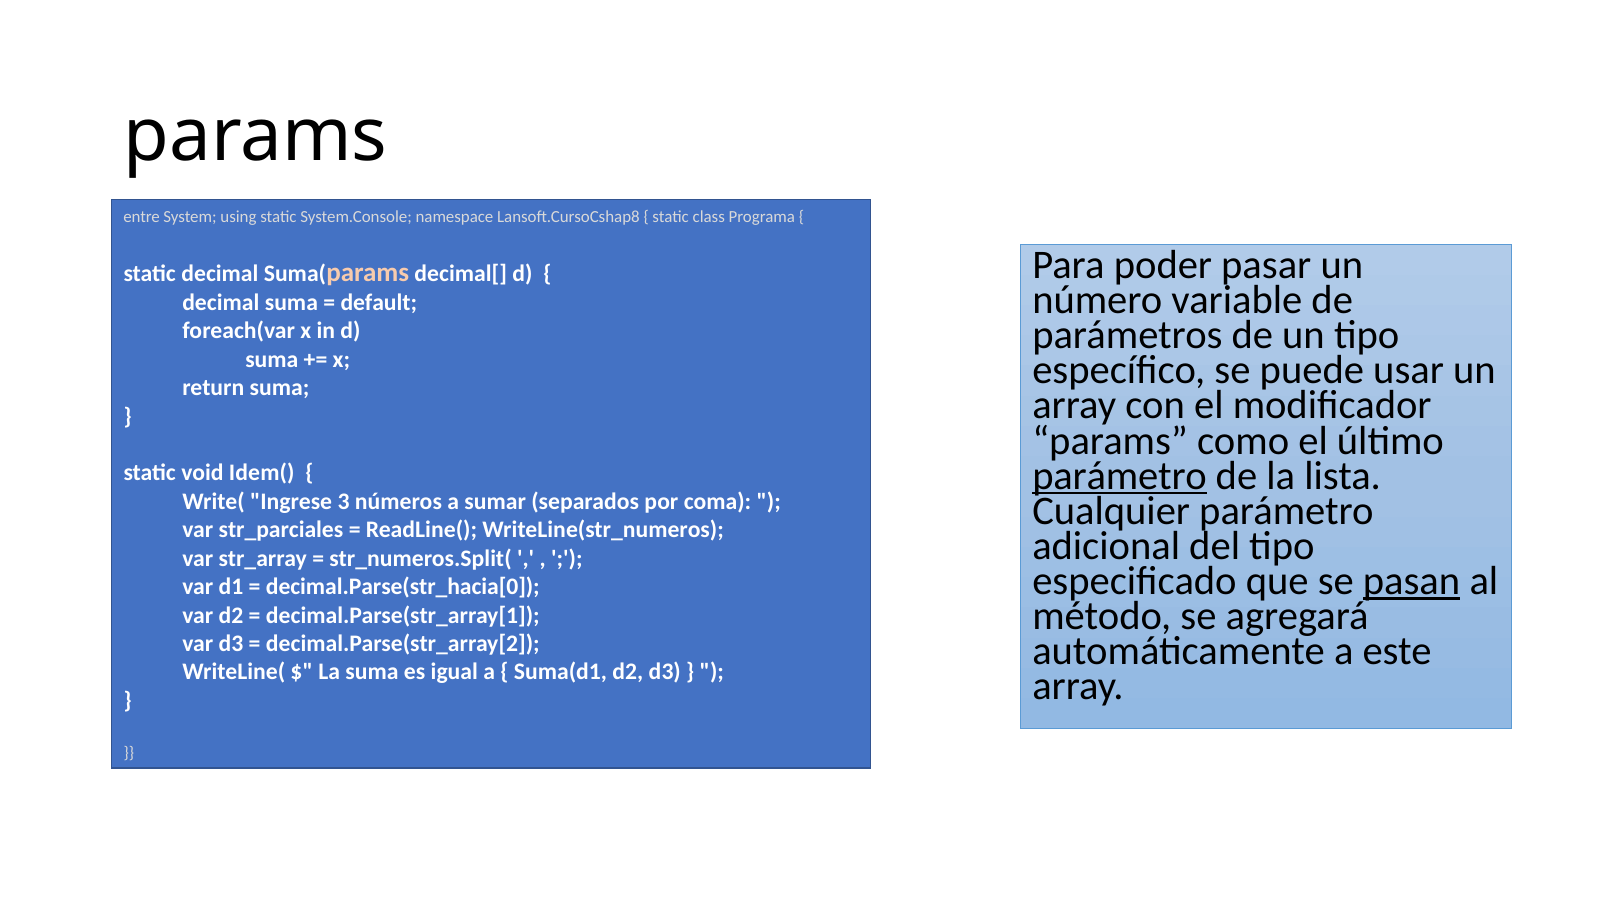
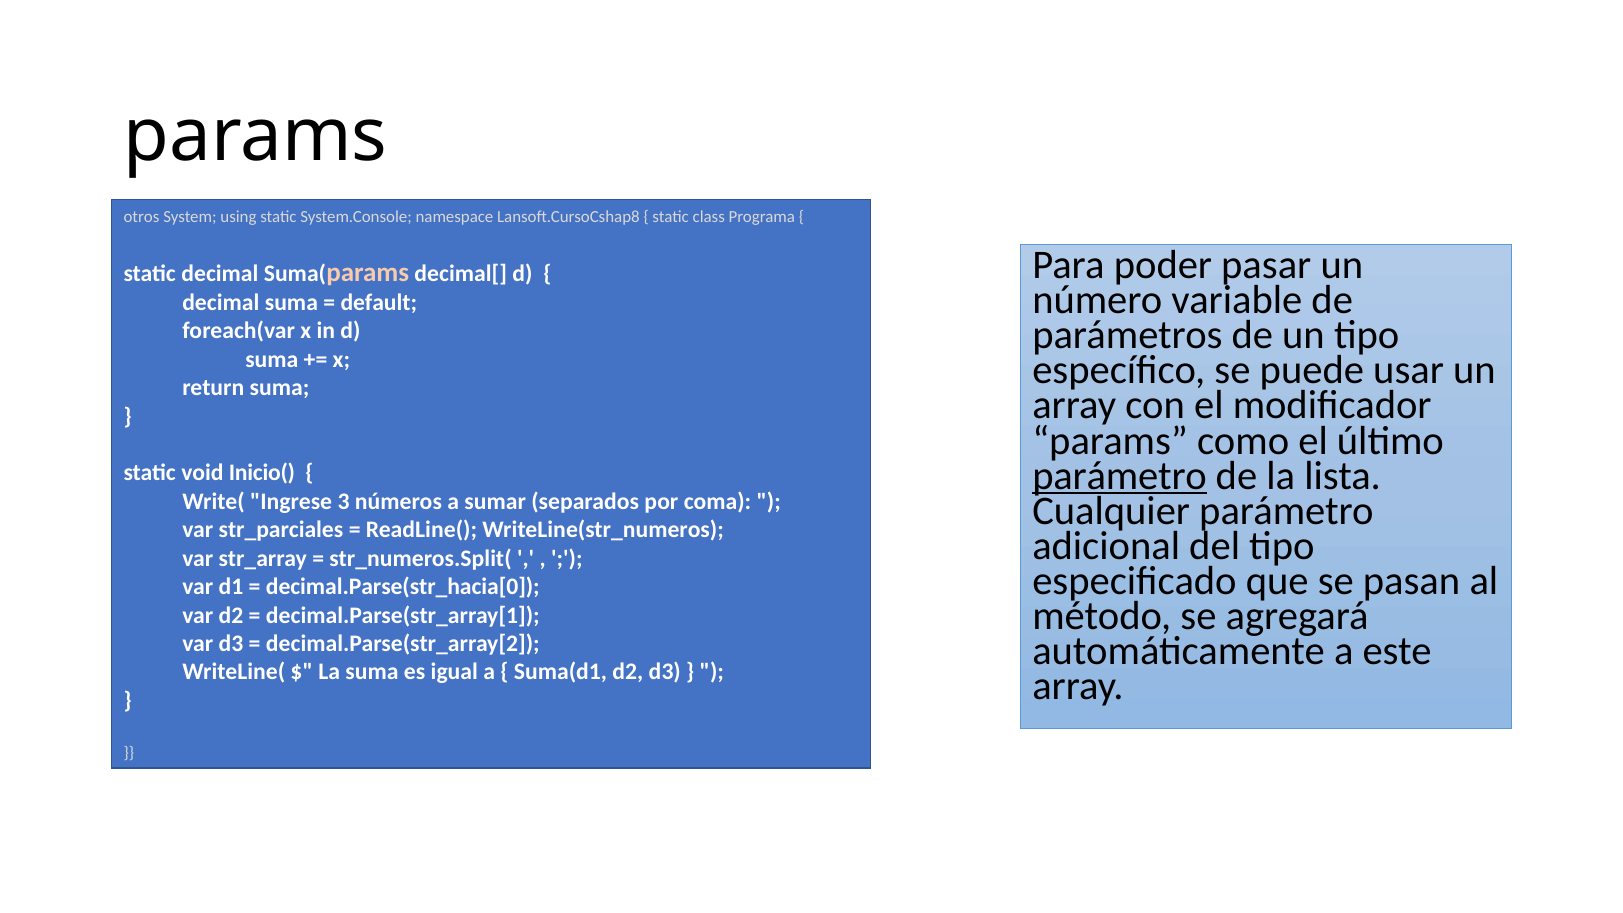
entre: entre -> otros
Idem(: Idem( -> Inicio(
pasan underline: present -> none
